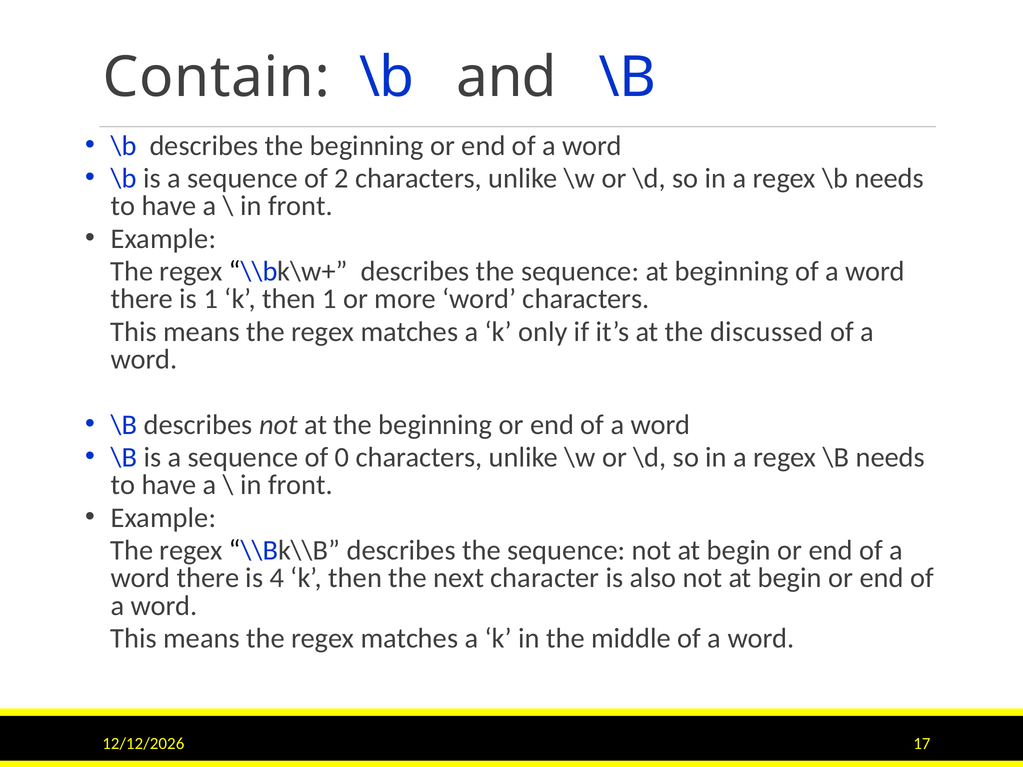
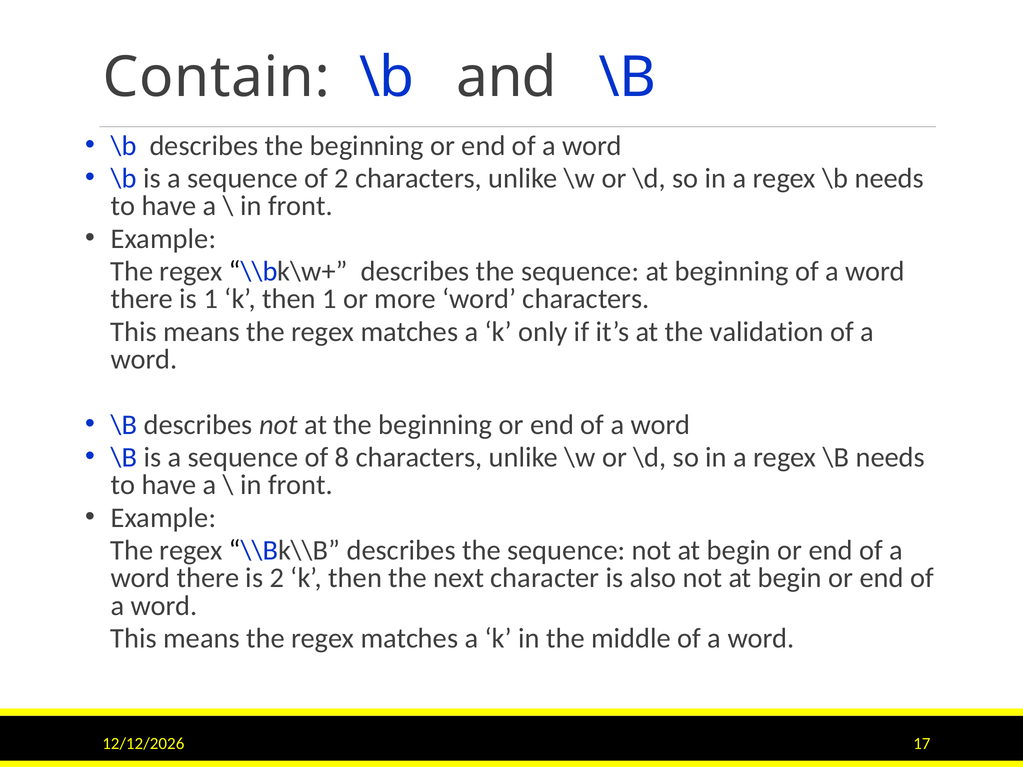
discussed: discussed -> validation
0: 0 -> 8
is 4: 4 -> 2
